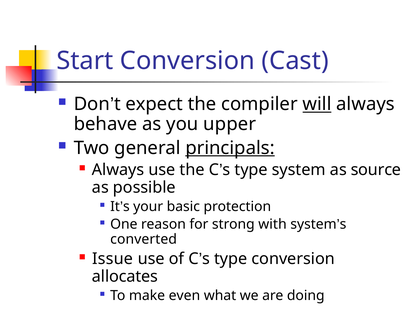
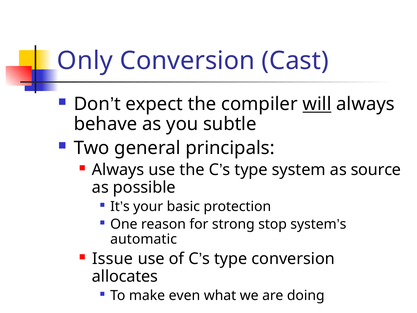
Start: Start -> Only
upper: upper -> subtle
principals underline: present -> none
with: with -> stop
converted: converted -> automatic
